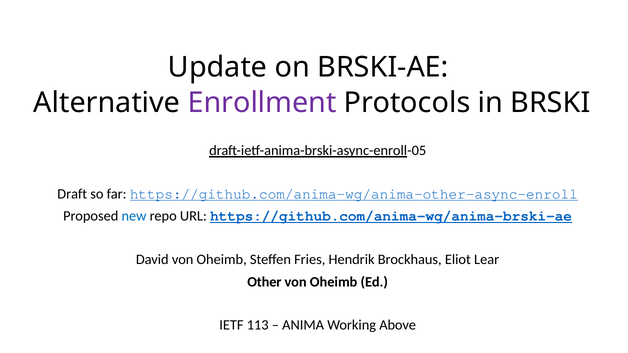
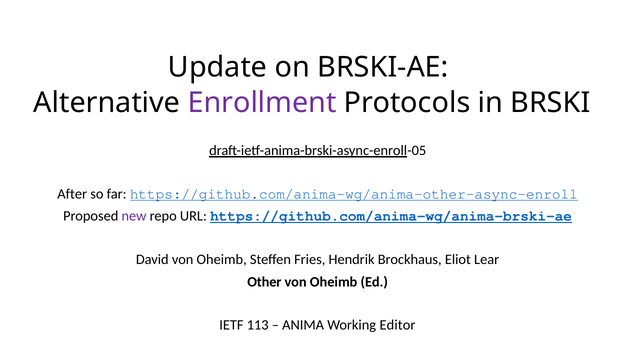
Draft: Draft -> After
new colour: blue -> purple
Above: Above -> Editor
